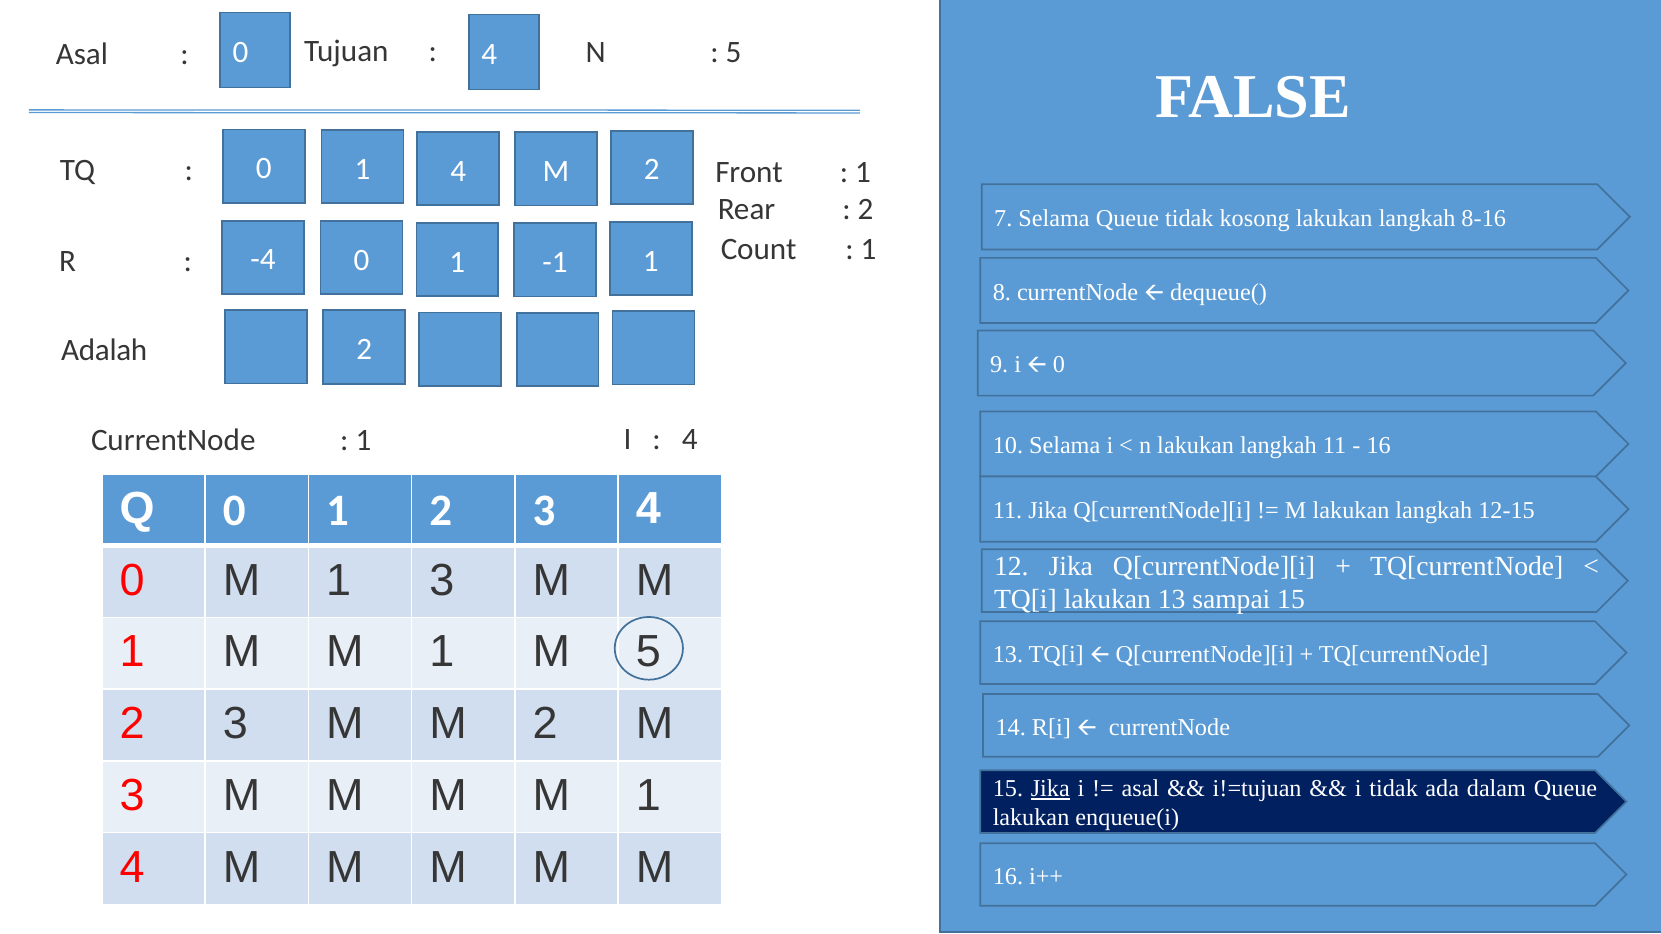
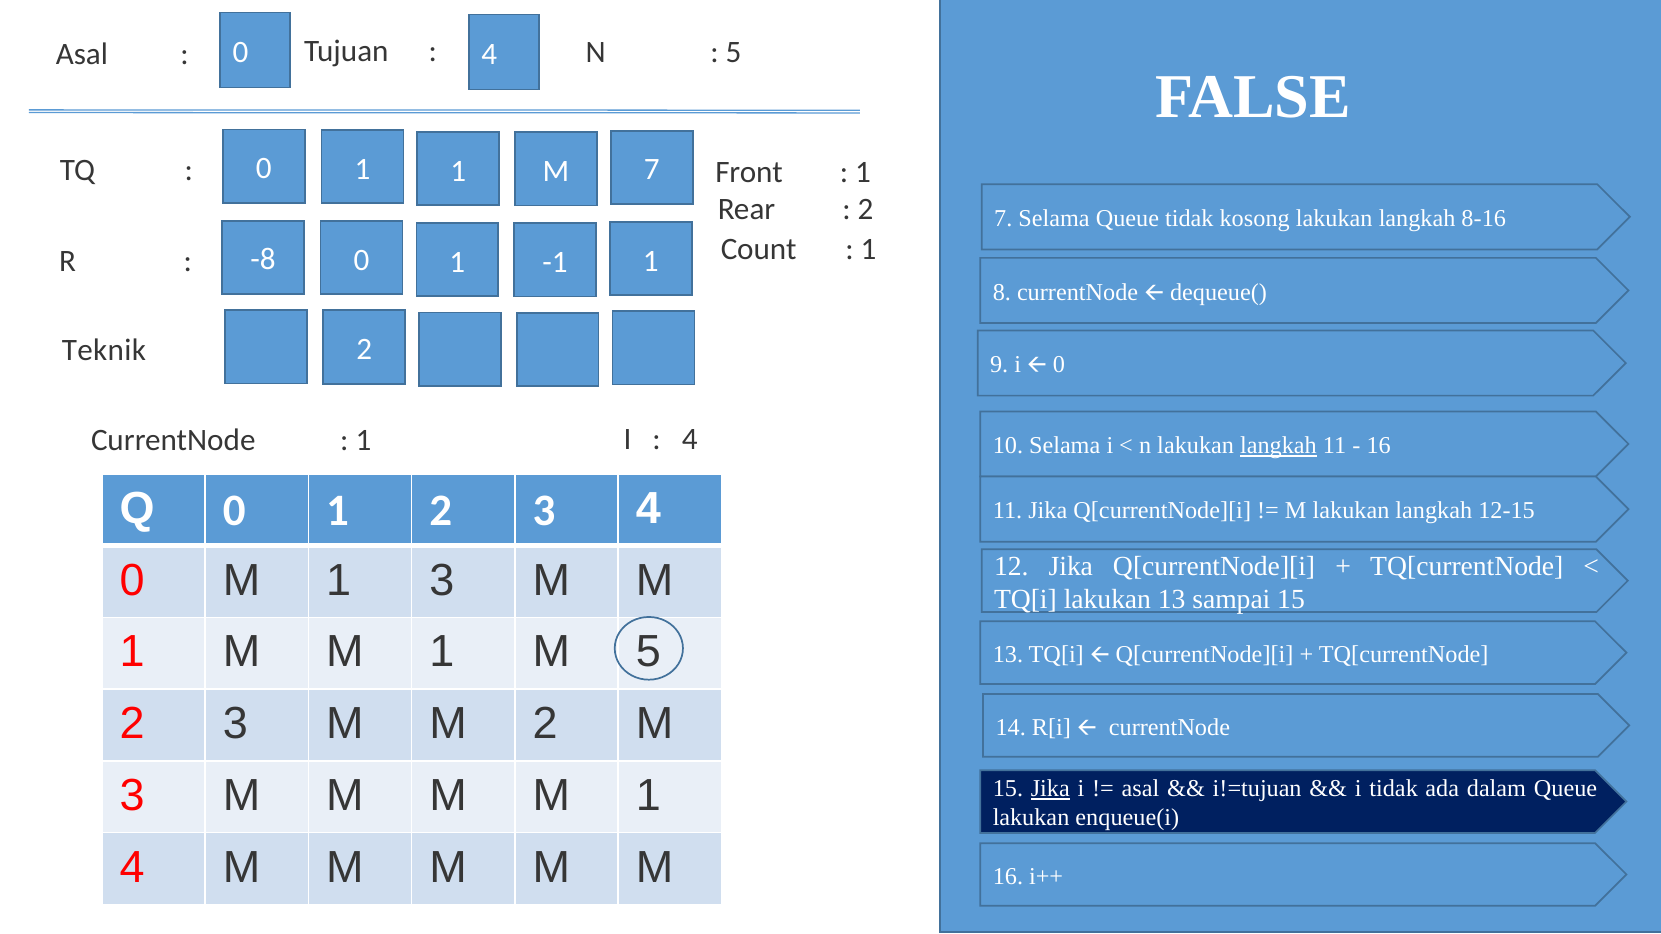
0 1 4: 4 -> 1
2 at (652, 170): 2 -> 7
-4: -4 -> -8
Adalah: Adalah -> Teknik
langkah at (1278, 446) underline: none -> present
